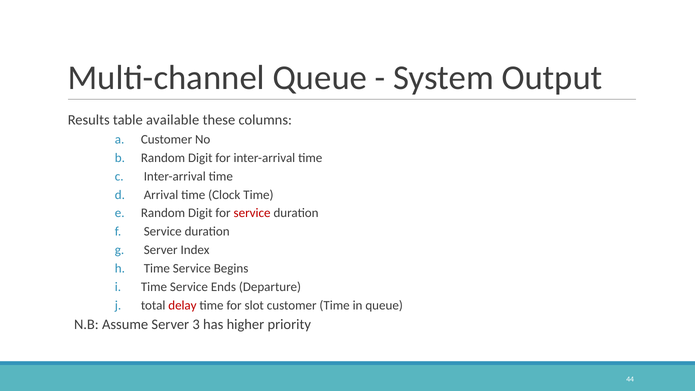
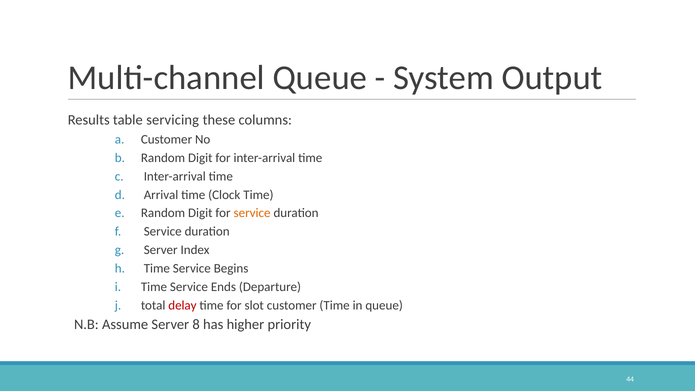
available: available -> servicing
service at (252, 213) colour: red -> orange
3: 3 -> 8
